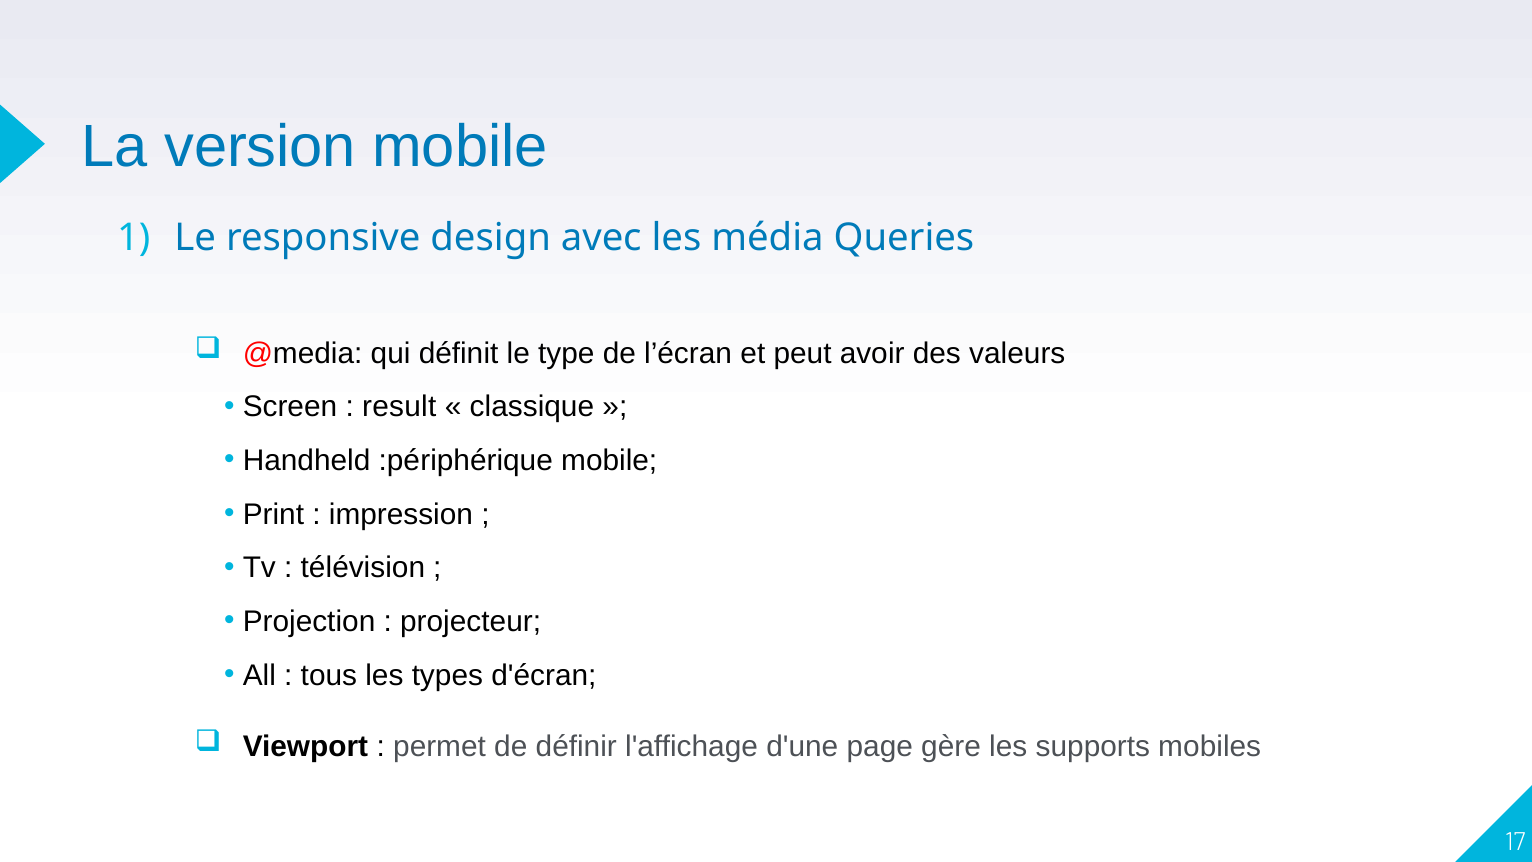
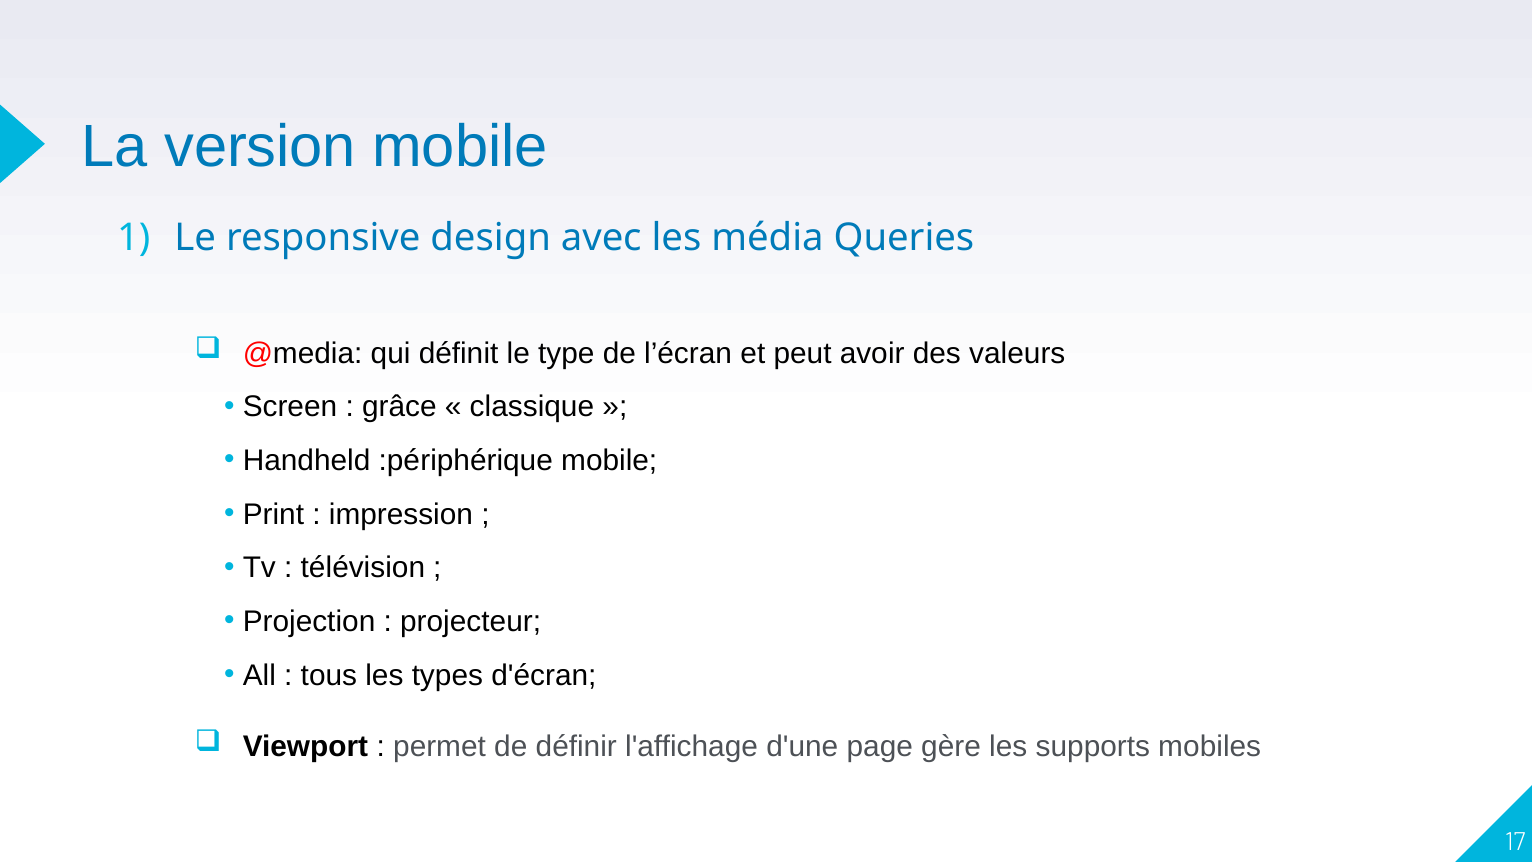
result: result -> grâce
